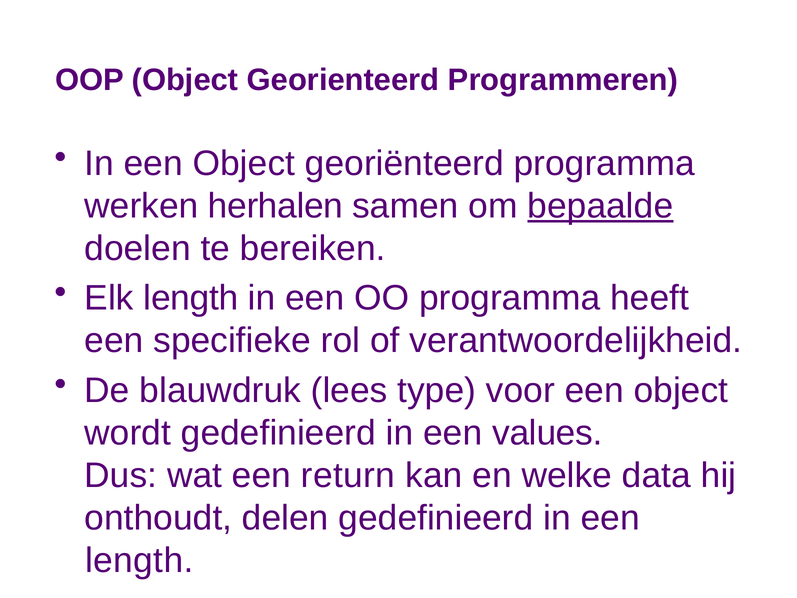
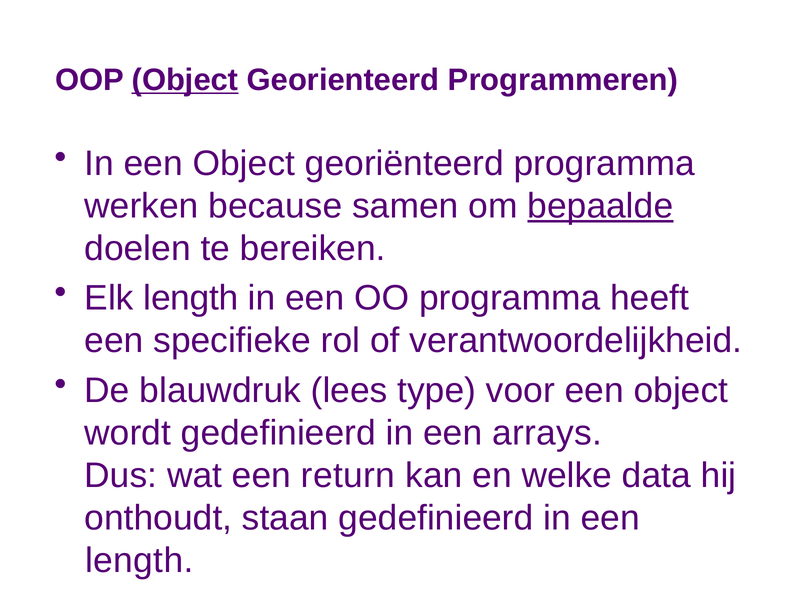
Object at (185, 80) underline: none -> present
herhalen: herhalen -> because
values: values -> arrays
delen: delen -> staan
